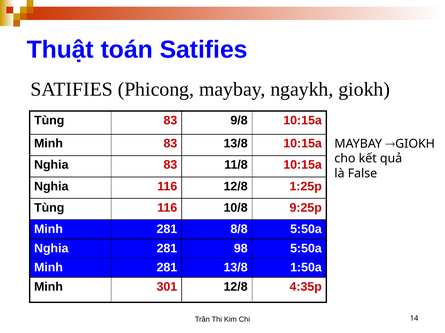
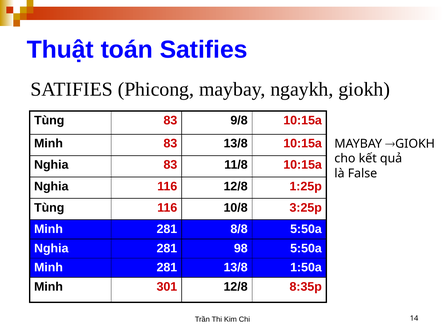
9:25p: 9:25p -> 3:25p
4:35p: 4:35p -> 8:35p
